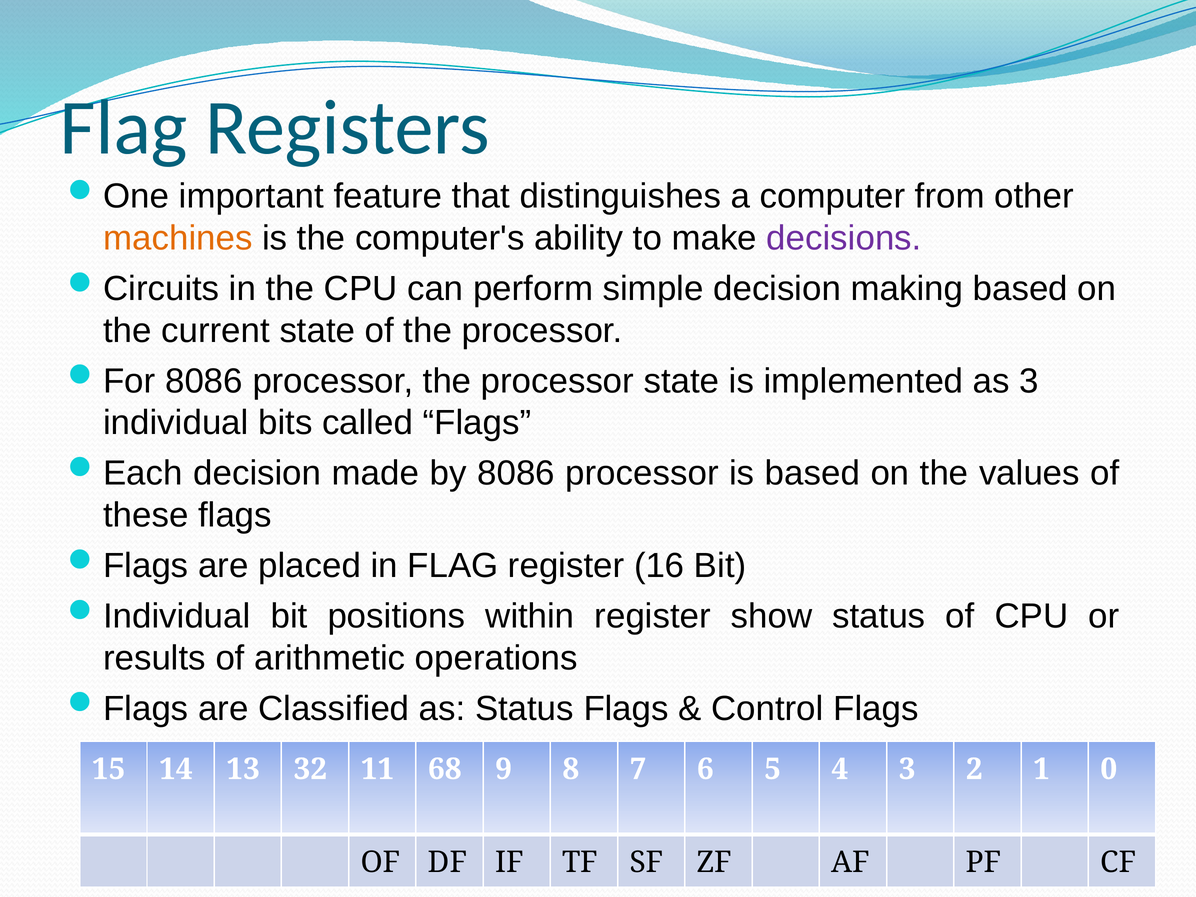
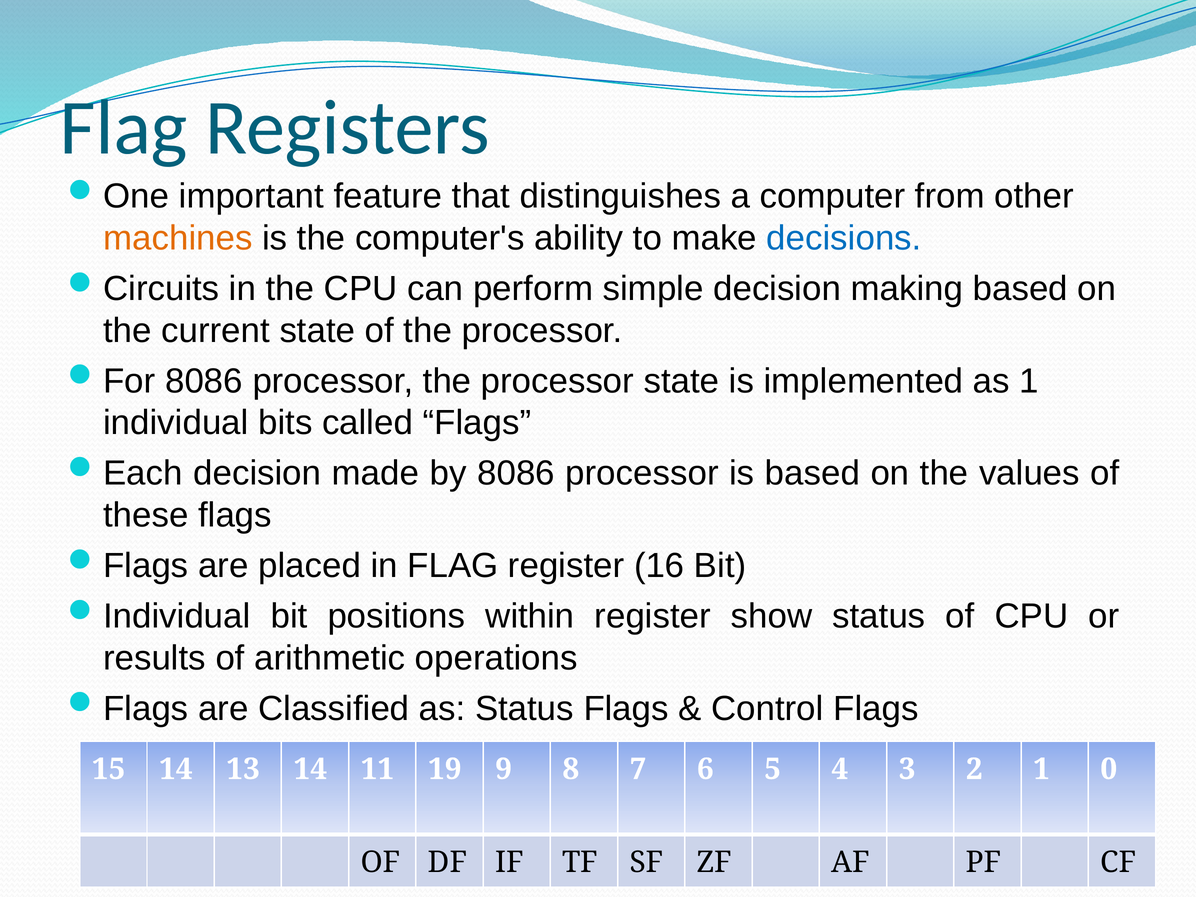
decisions colour: purple -> blue
as 3: 3 -> 1
13 32: 32 -> 14
68: 68 -> 19
